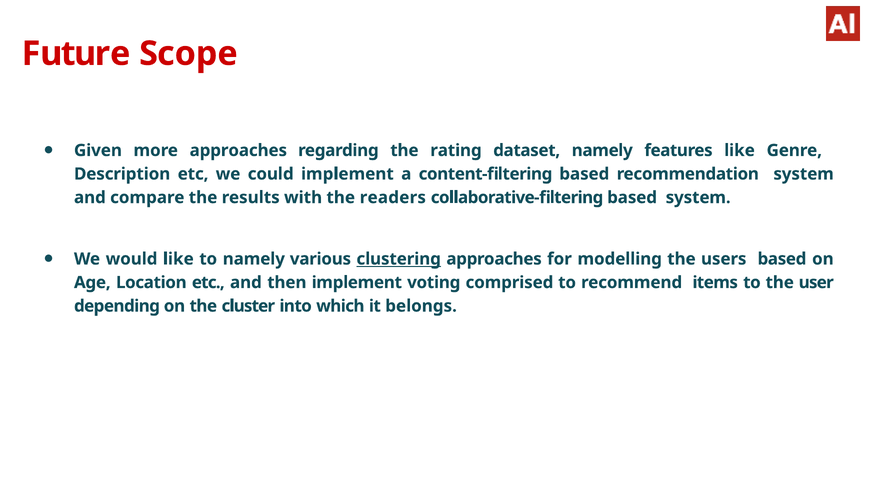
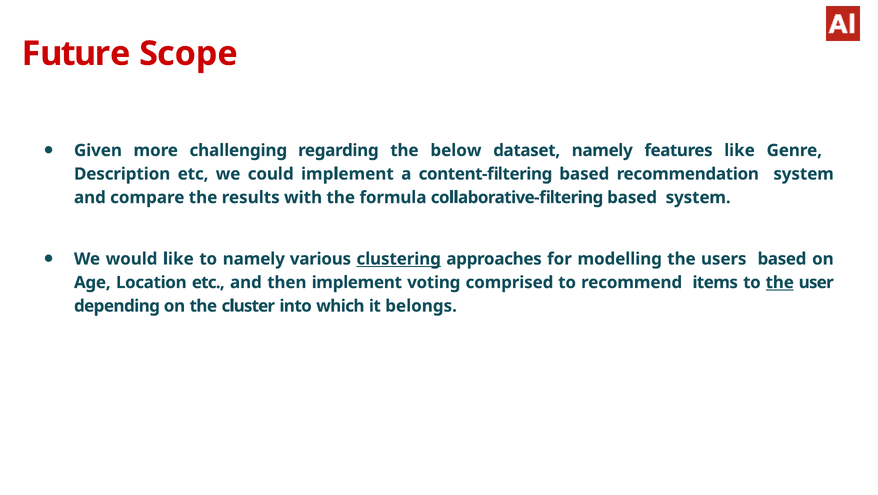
more approaches: approaches -> challenging
rating: rating -> below
readers: readers -> formula
the at (780, 283) underline: none -> present
